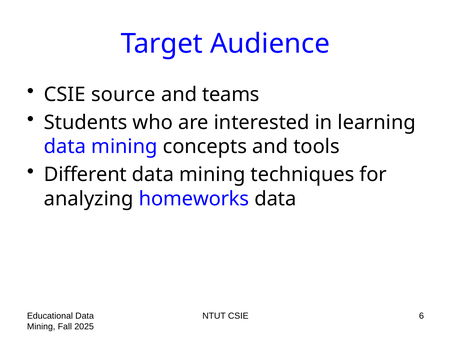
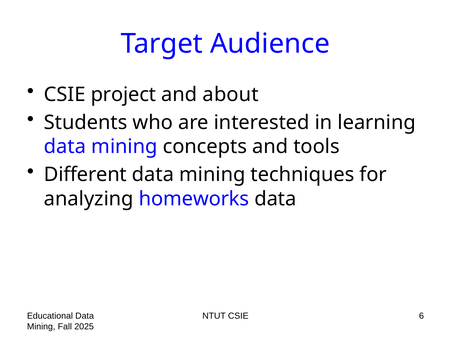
source: source -> project
teams: teams -> about
